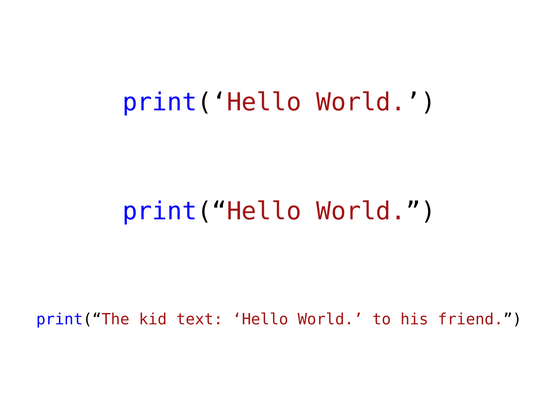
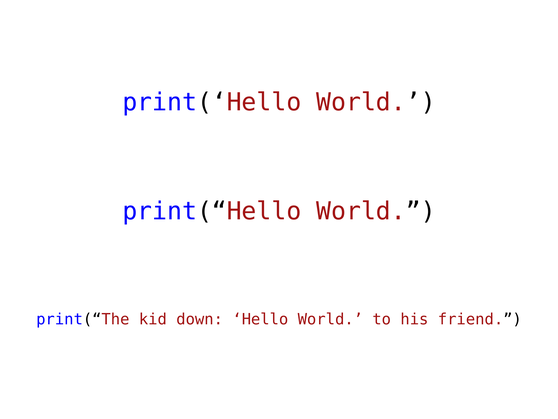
text: text -> down
